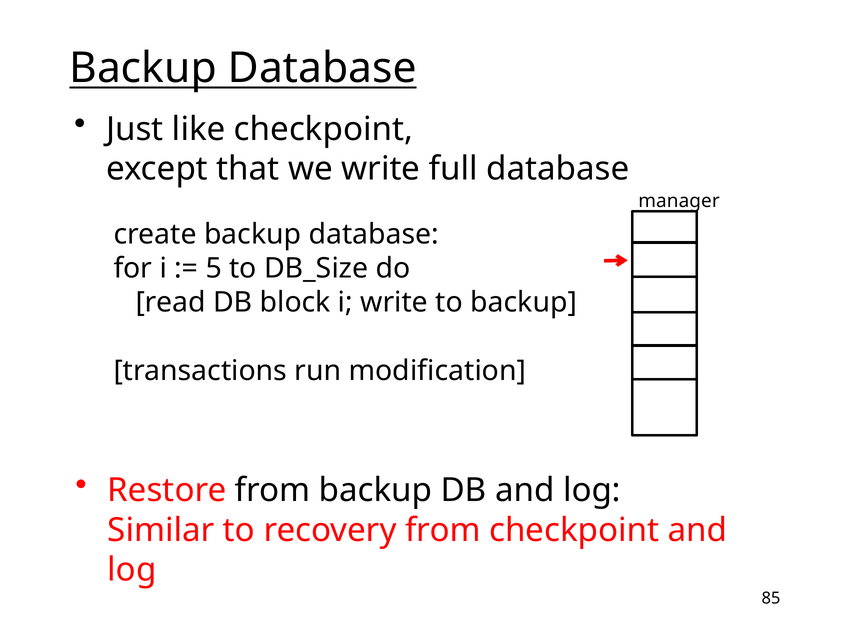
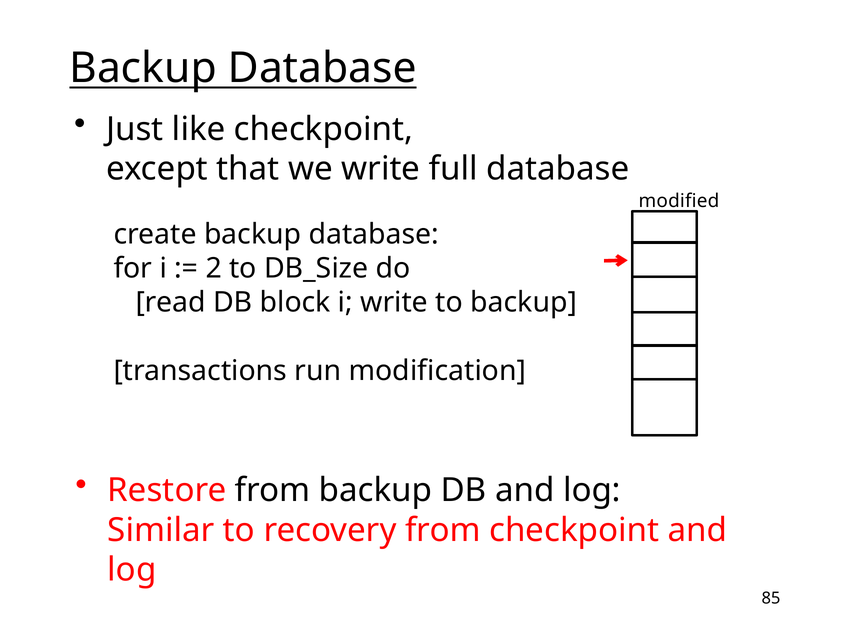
manager: manager -> modified
5: 5 -> 2
